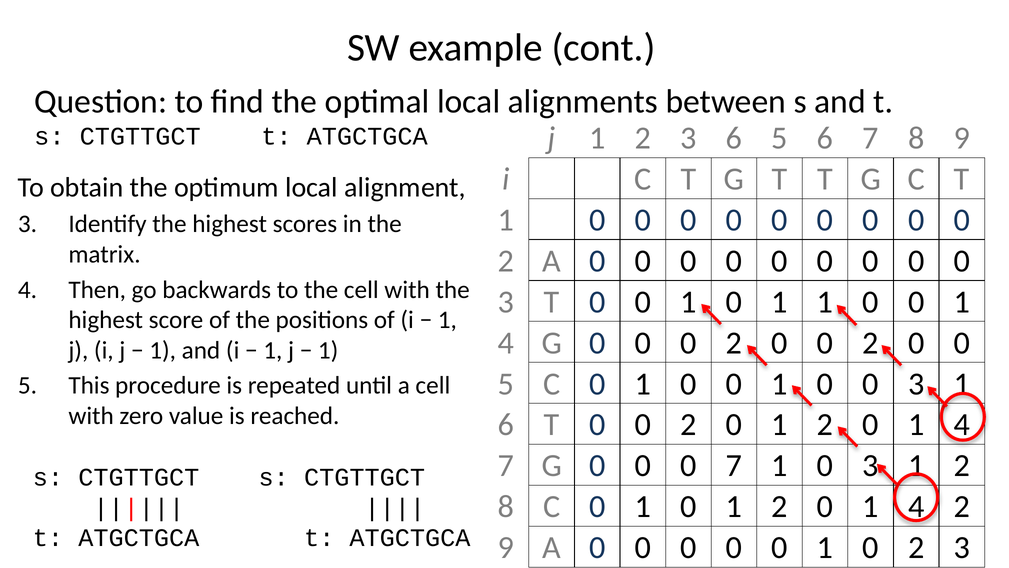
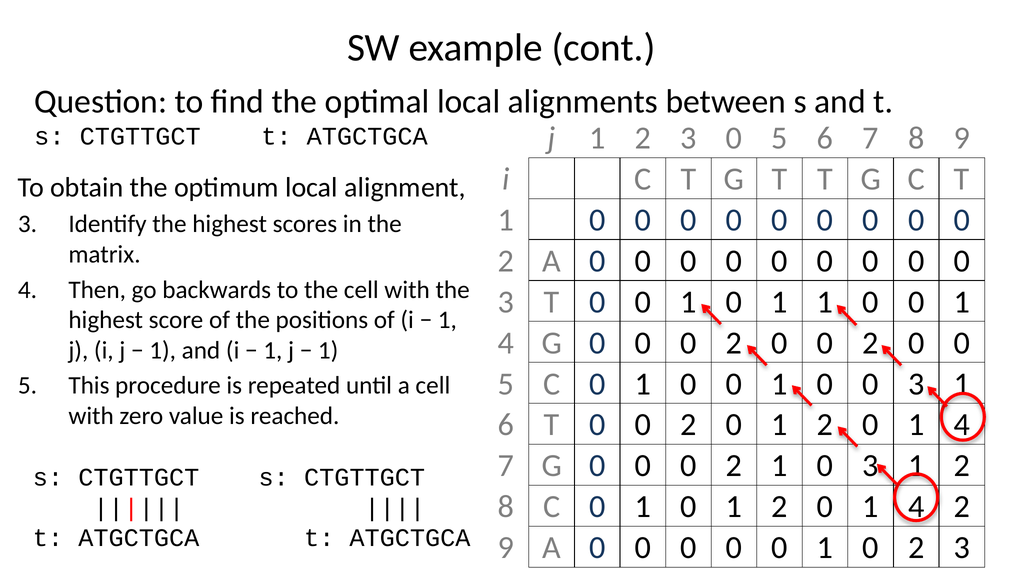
3 6: 6 -> 0
7 at (734, 465): 7 -> 2
